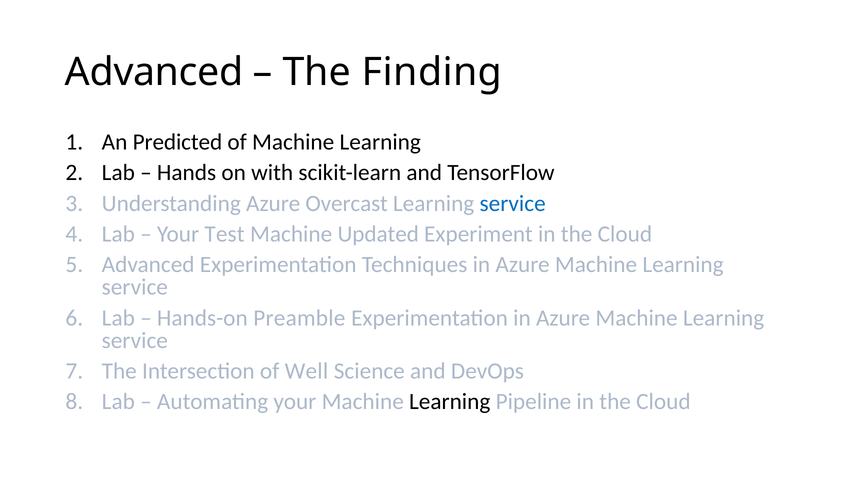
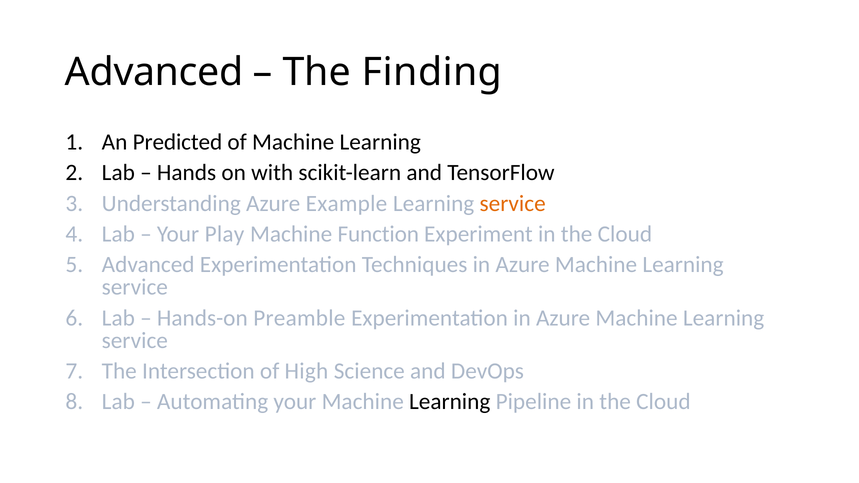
Overcast: Overcast -> Example
service at (513, 204) colour: blue -> orange
Test: Test -> Play
Updated: Updated -> Function
Well: Well -> High
